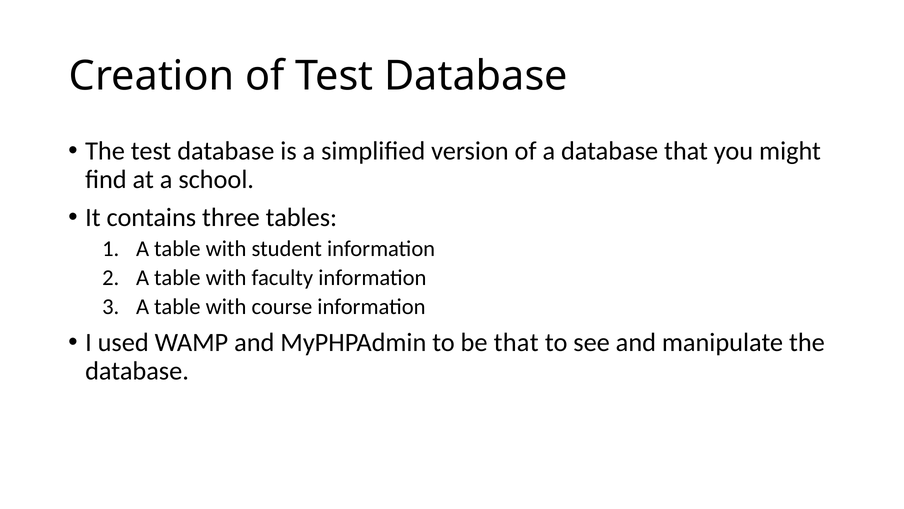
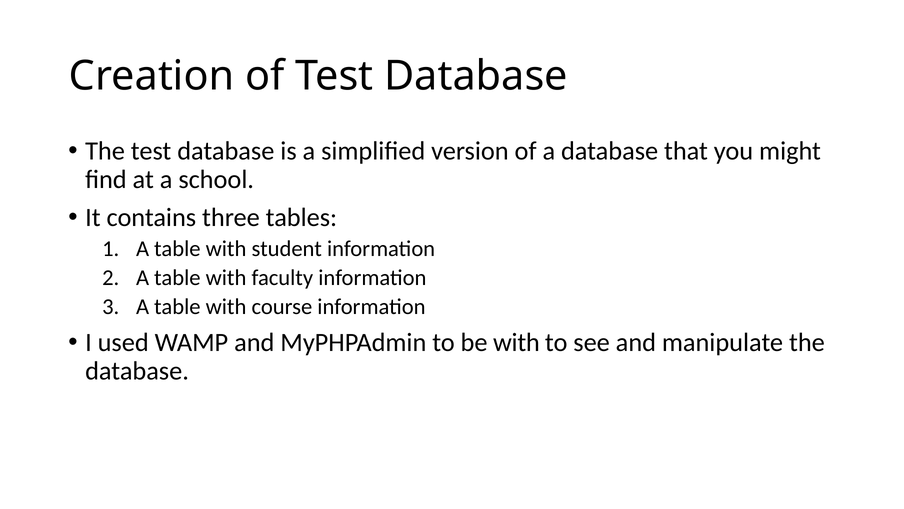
be that: that -> with
